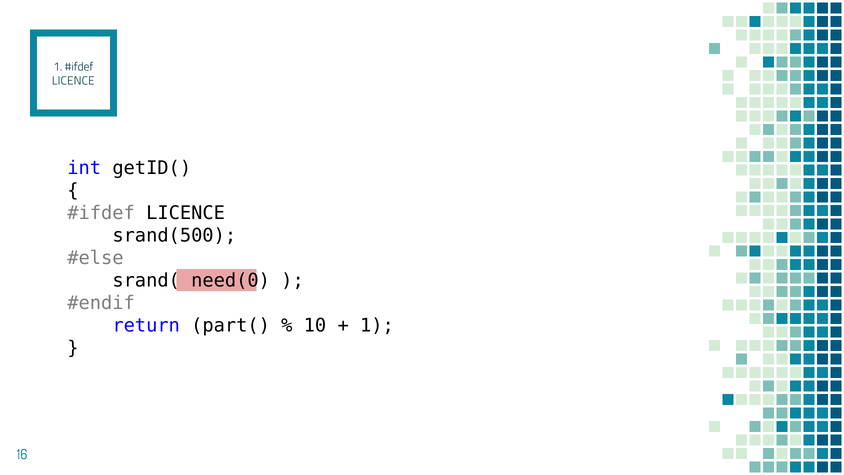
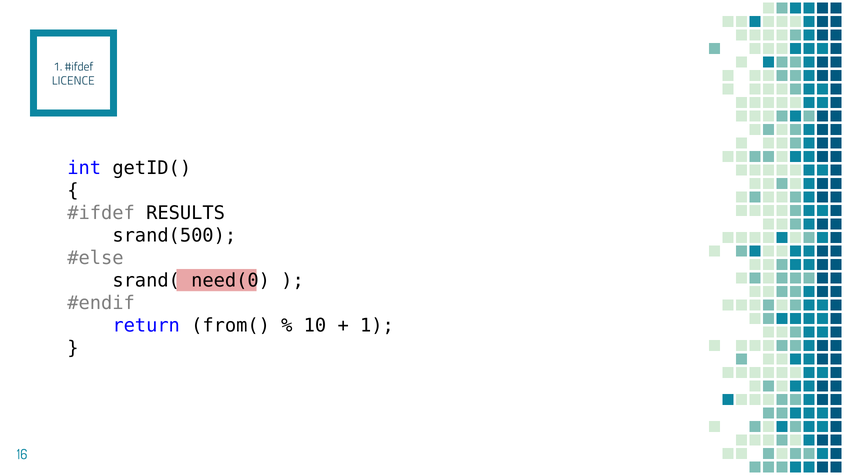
LICENCE at (186, 213): LICENCE -> RESULTS
part(: part( -> from(
